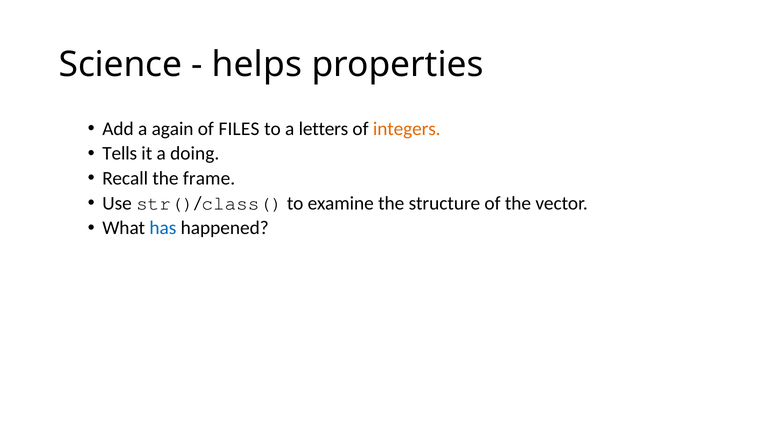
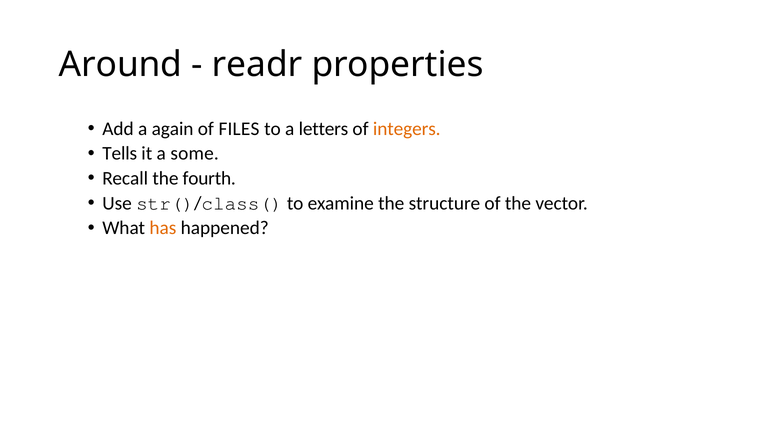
Science: Science -> Around
helps: helps -> readr
doing: doing -> some
frame: frame -> fourth
has colour: blue -> orange
